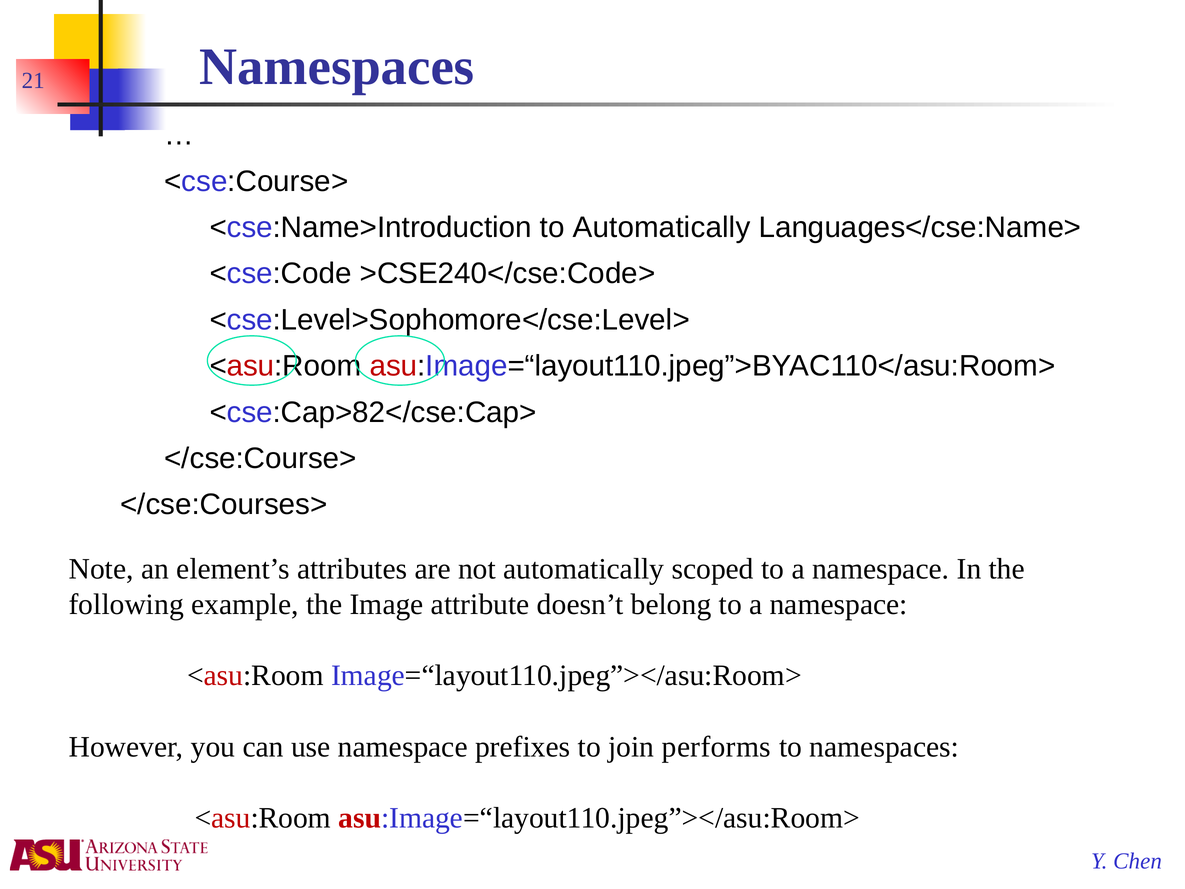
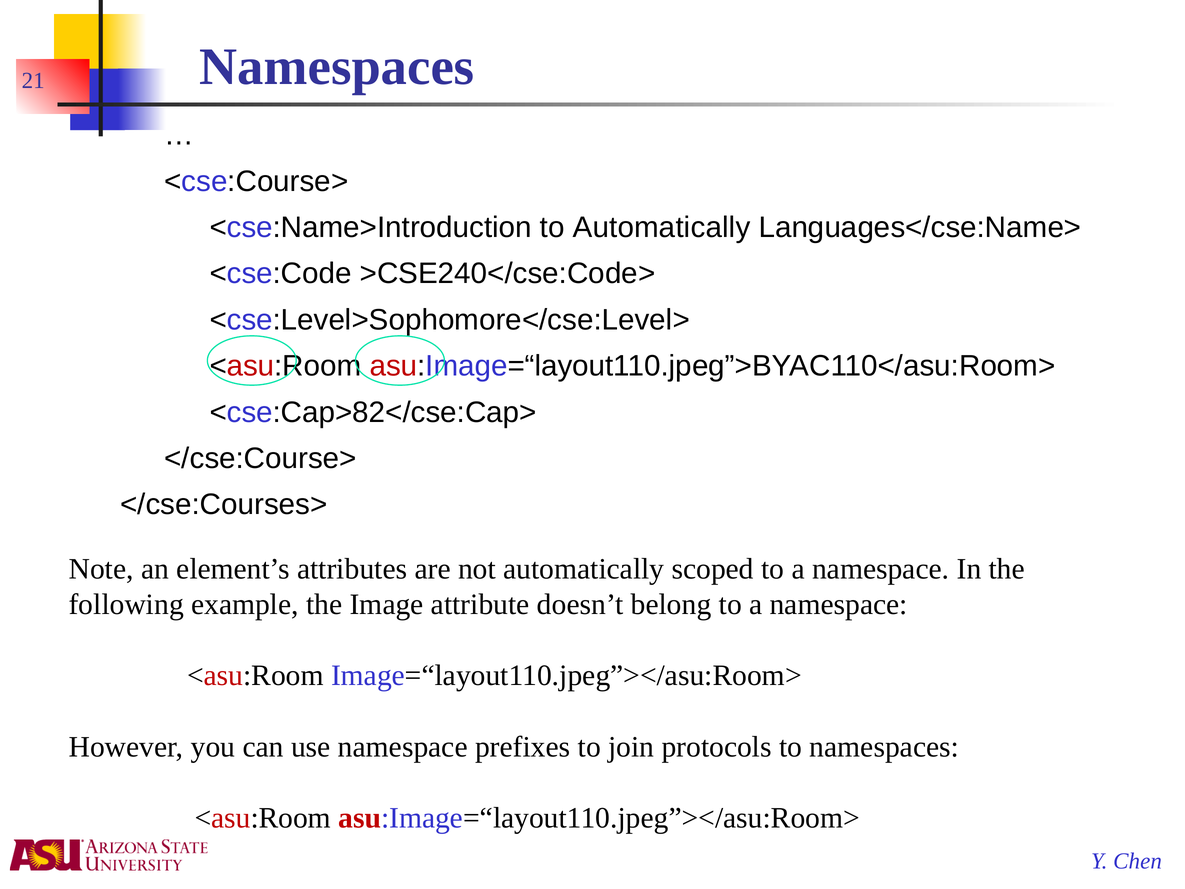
performs: performs -> protocols
